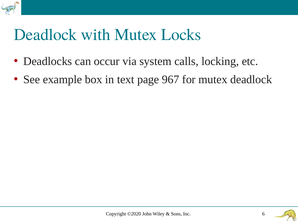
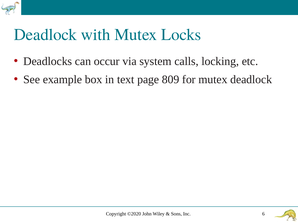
967: 967 -> 809
